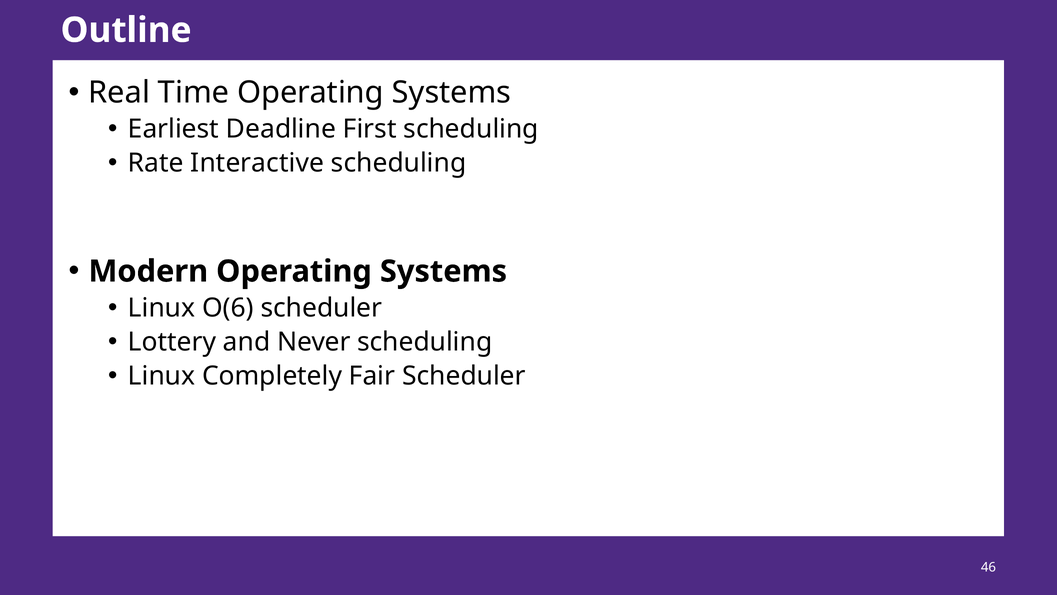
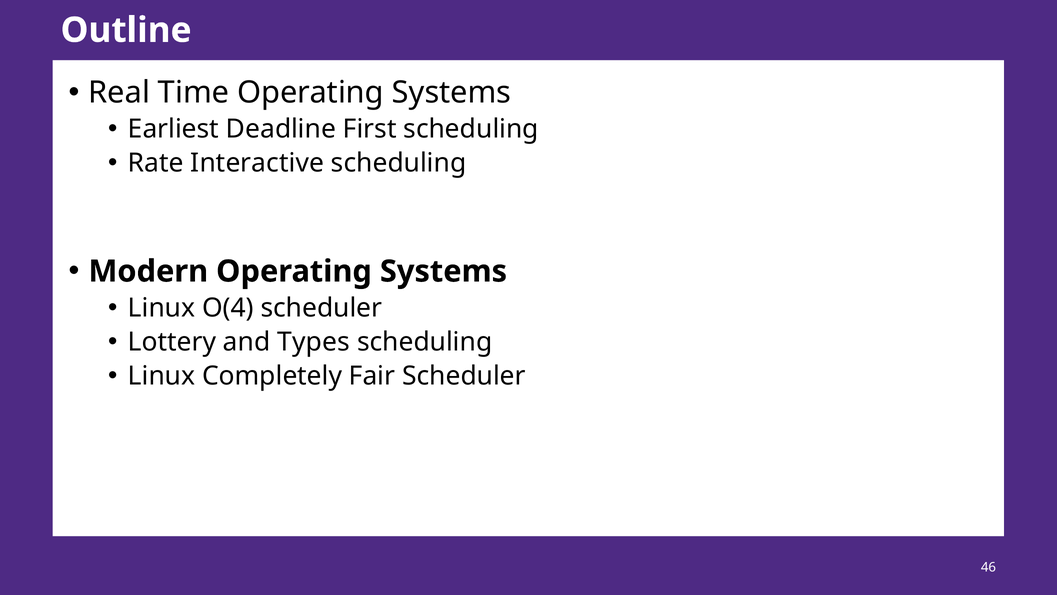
O(6: O(6 -> O(4
Never: Never -> Types
